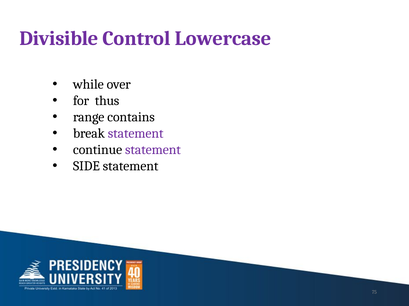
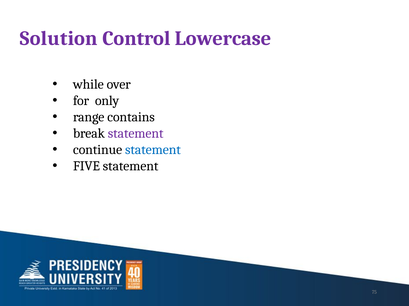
Divisible: Divisible -> Solution
thus: thus -> only
statement at (153, 150) colour: purple -> blue
SIDE: SIDE -> FIVE
